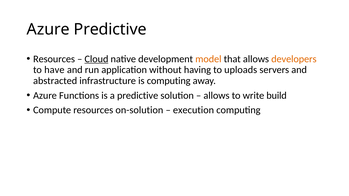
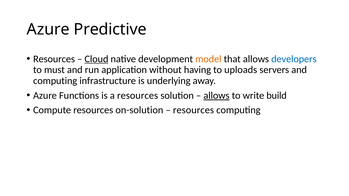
developers colour: orange -> blue
have: have -> must
abstracted at (55, 81): abstracted -> computing
is computing: computing -> underlying
a predictive: predictive -> resources
allows at (216, 96) underline: none -> present
execution at (193, 110): execution -> resources
